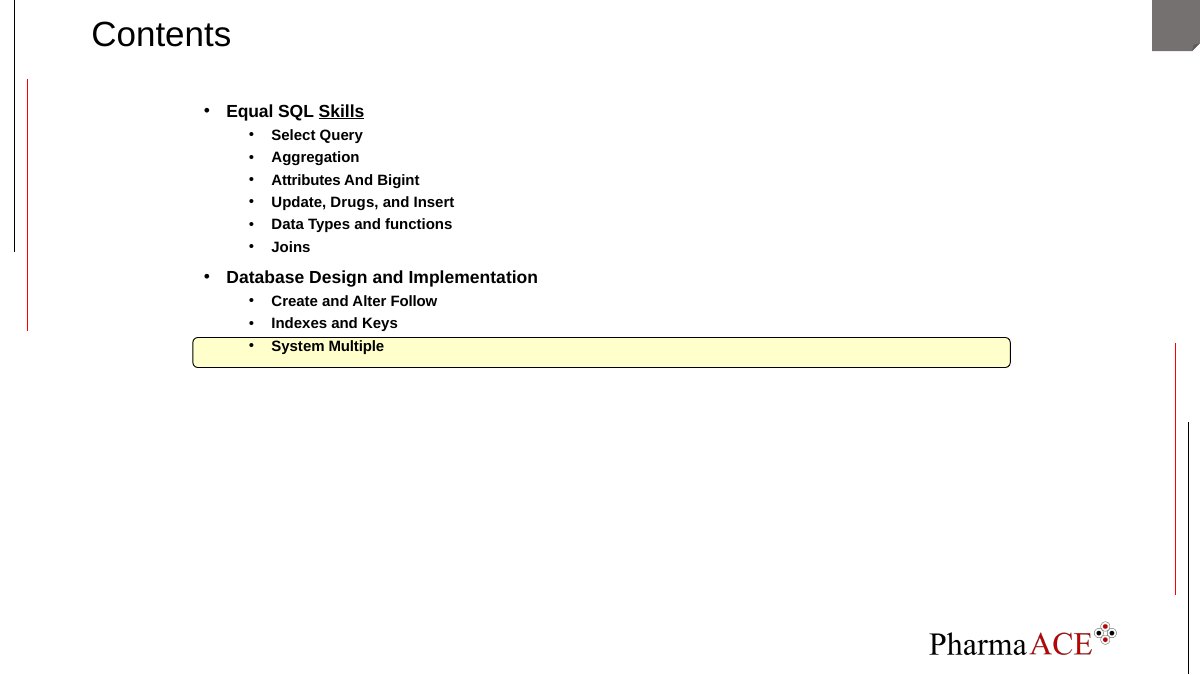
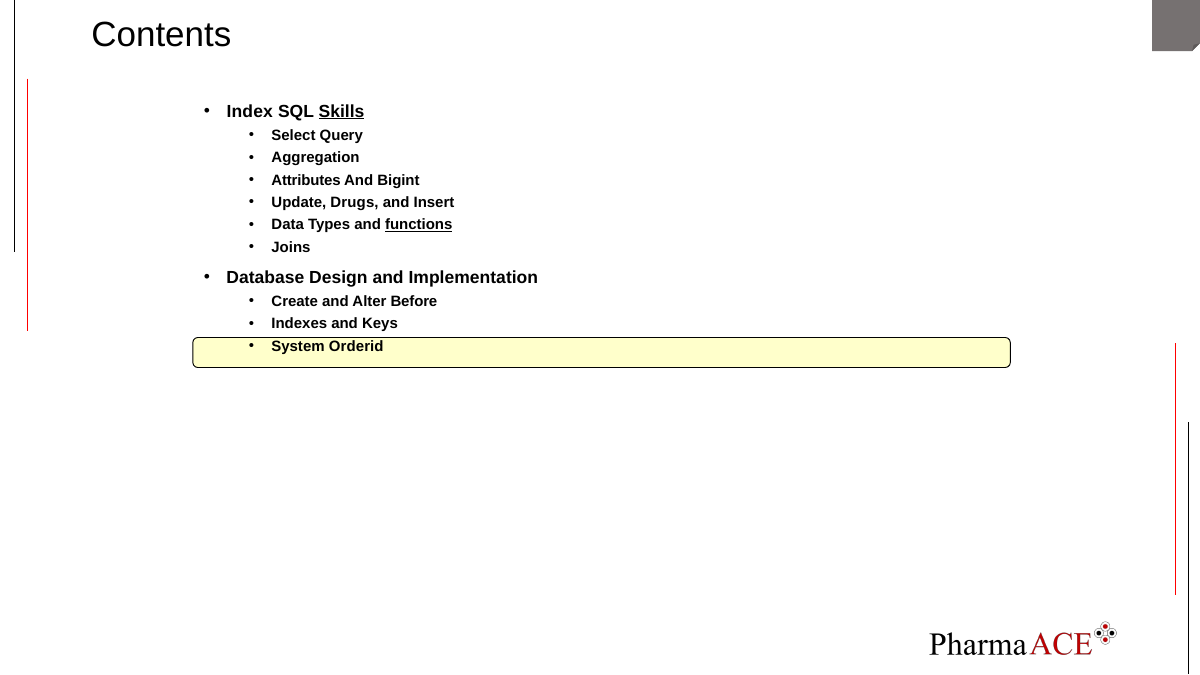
Equal: Equal -> Index
functions underline: none -> present
Follow: Follow -> Before
Multiple: Multiple -> Orderid
